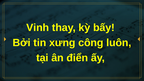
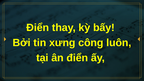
Vinh at (38, 28): Vinh -> Điển
